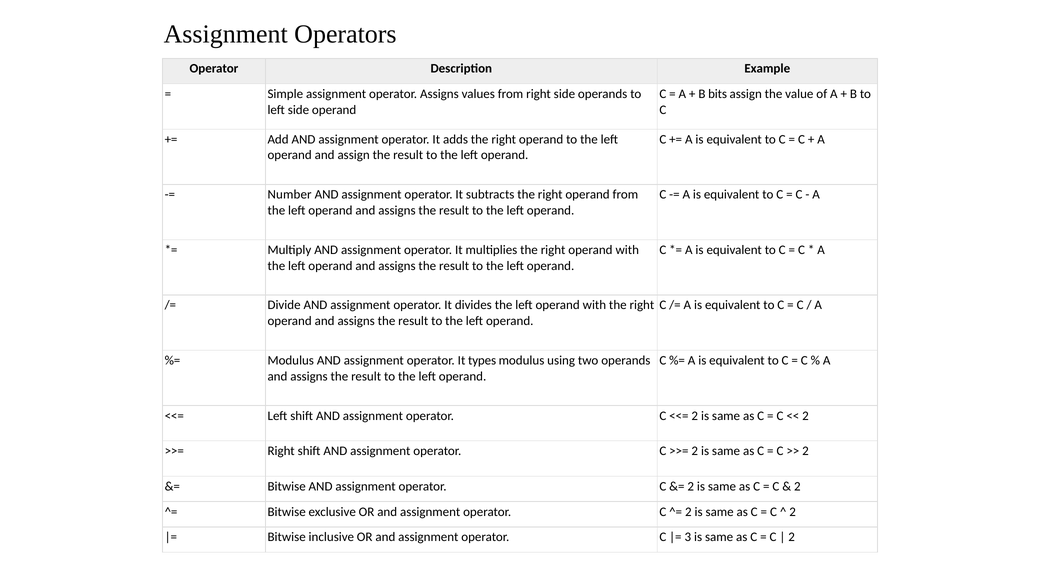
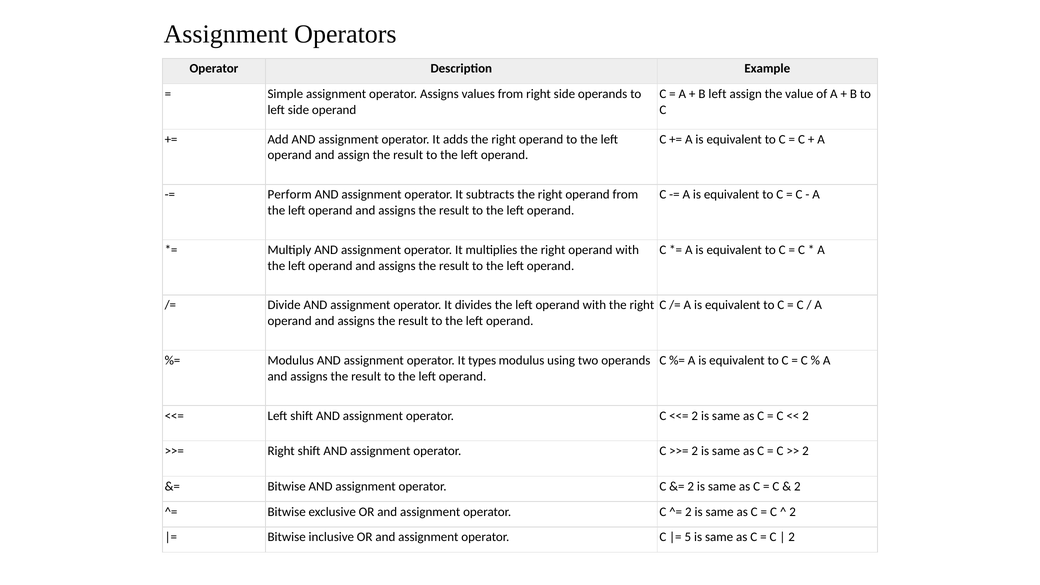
B bits: bits -> left
Number: Number -> Perform
3: 3 -> 5
